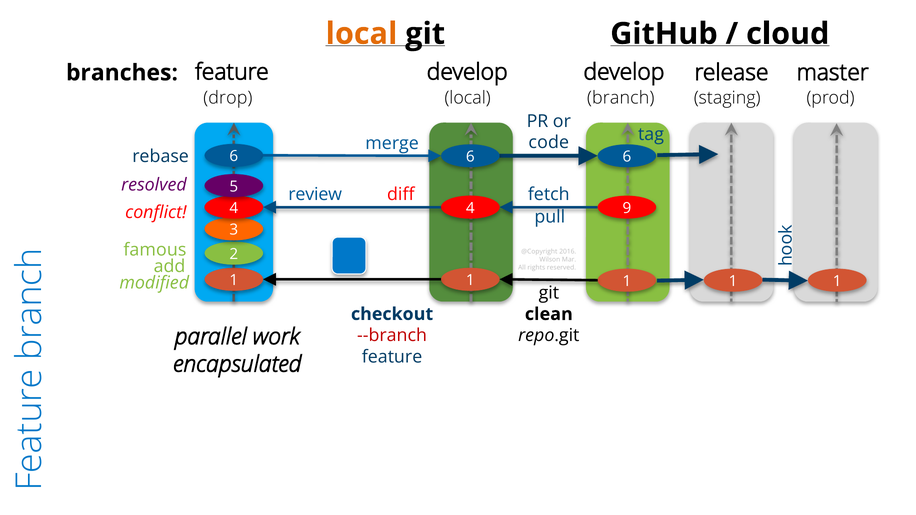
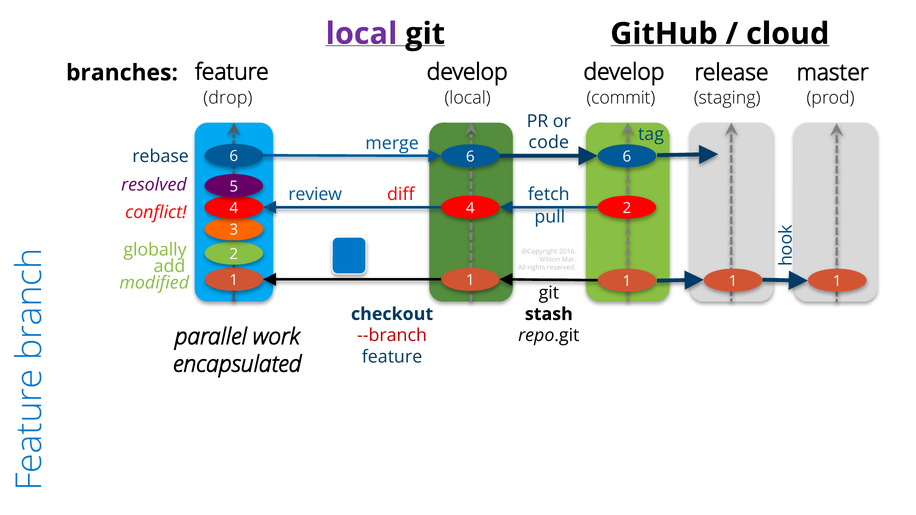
local at (361, 34) colour: orange -> purple
branch: branch -> commit
4 9: 9 -> 2
famous: famous -> globally
clean: clean -> stash
